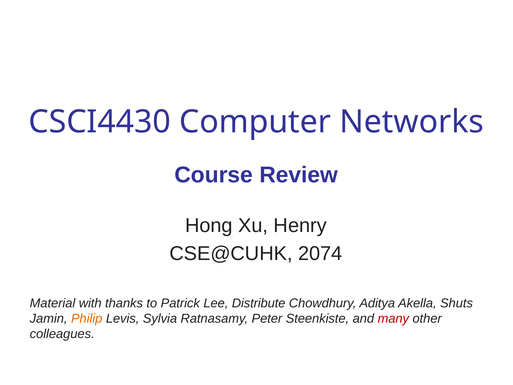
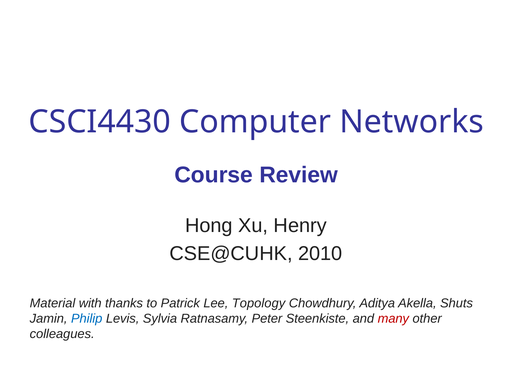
2074: 2074 -> 2010
Distribute: Distribute -> Topology
Philip colour: orange -> blue
